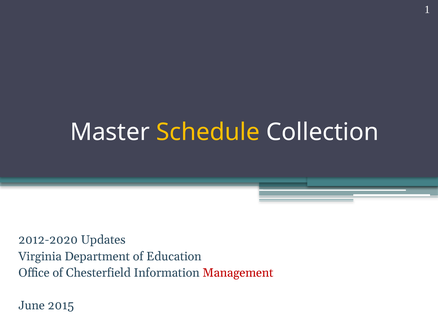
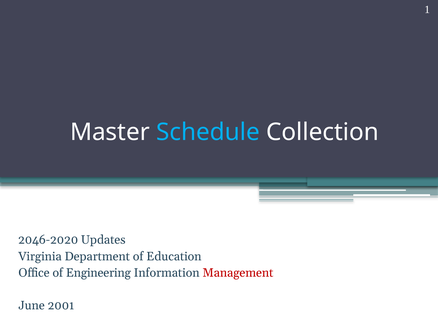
Schedule colour: yellow -> light blue
2012-2020: 2012-2020 -> 2046-2020
Chesterfield: Chesterfield -> Engineering
2015: 2015 -> 2001
